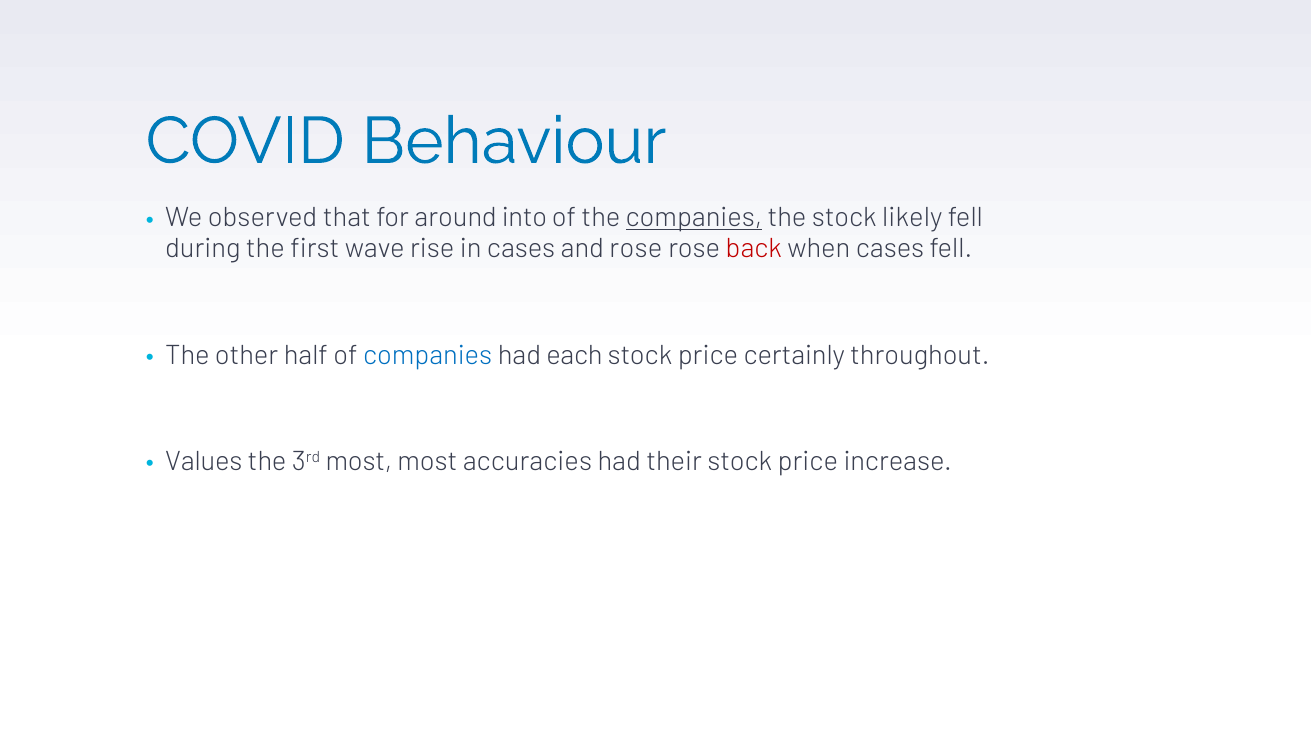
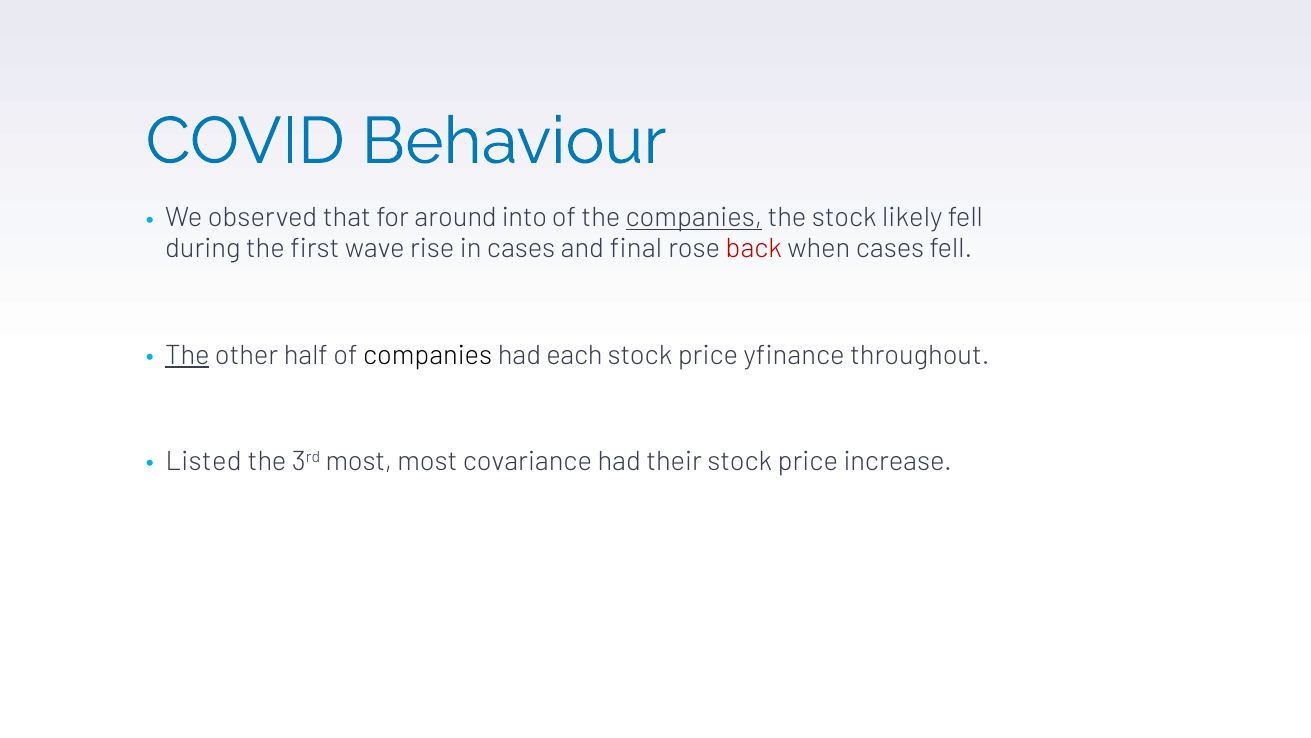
and rose: rose -> final
The at (187, 355) underline: none -> present
companies at (428, 355) colour: blue -> black
certainly: certainly -> yfinance
Values: Values -> Listed
accuracies: accuracies -> covariance
